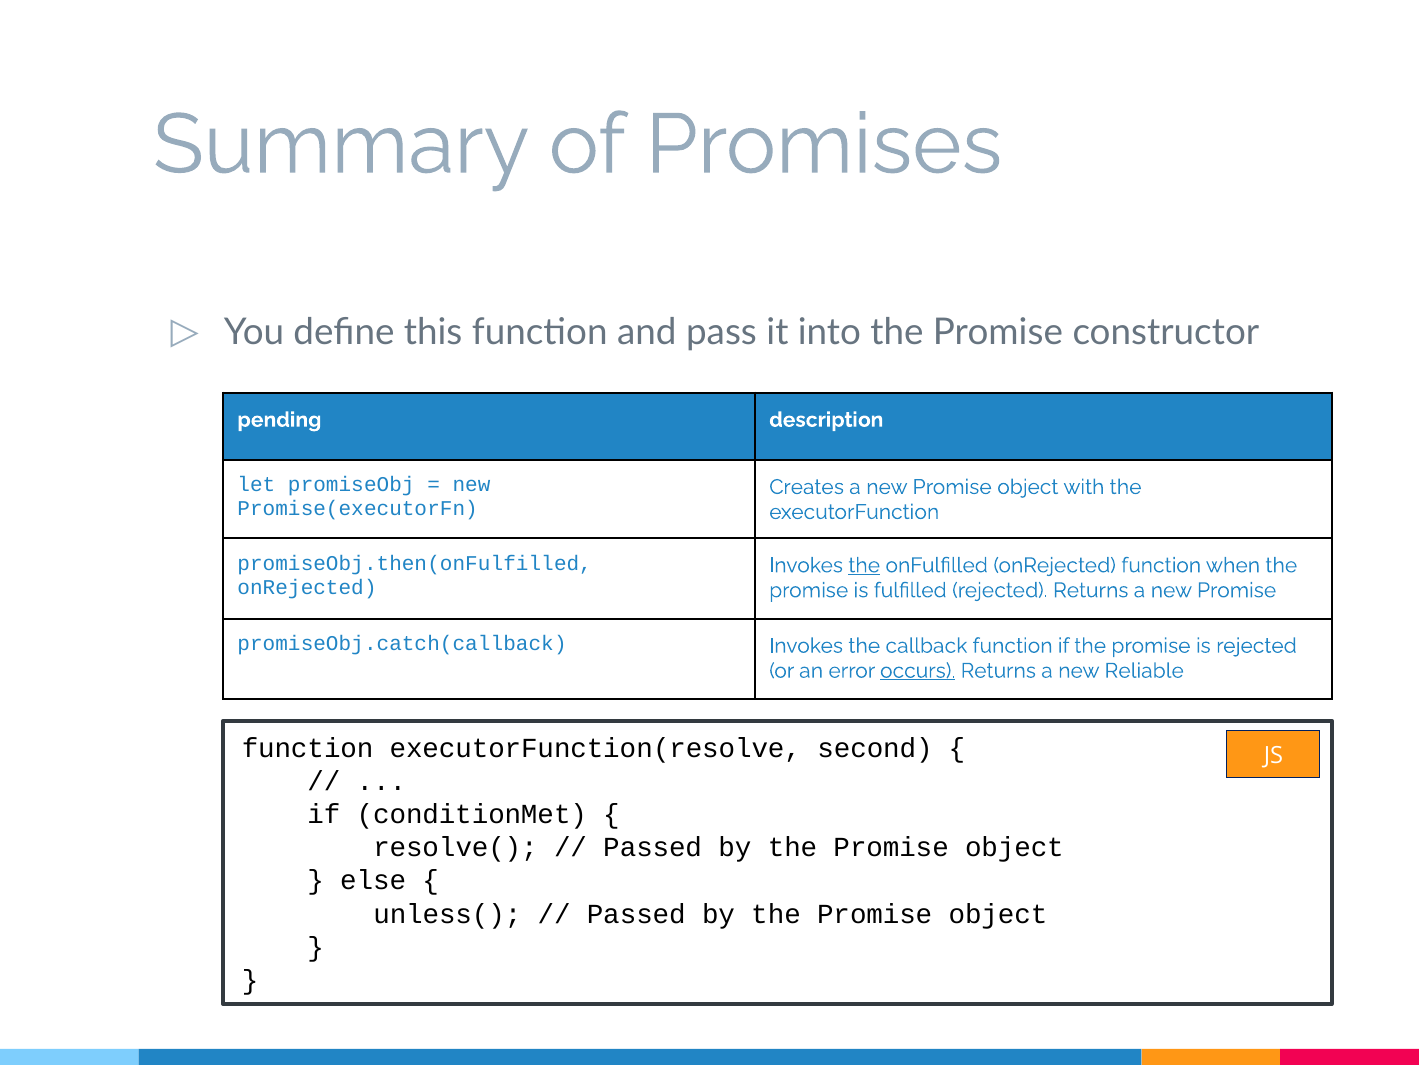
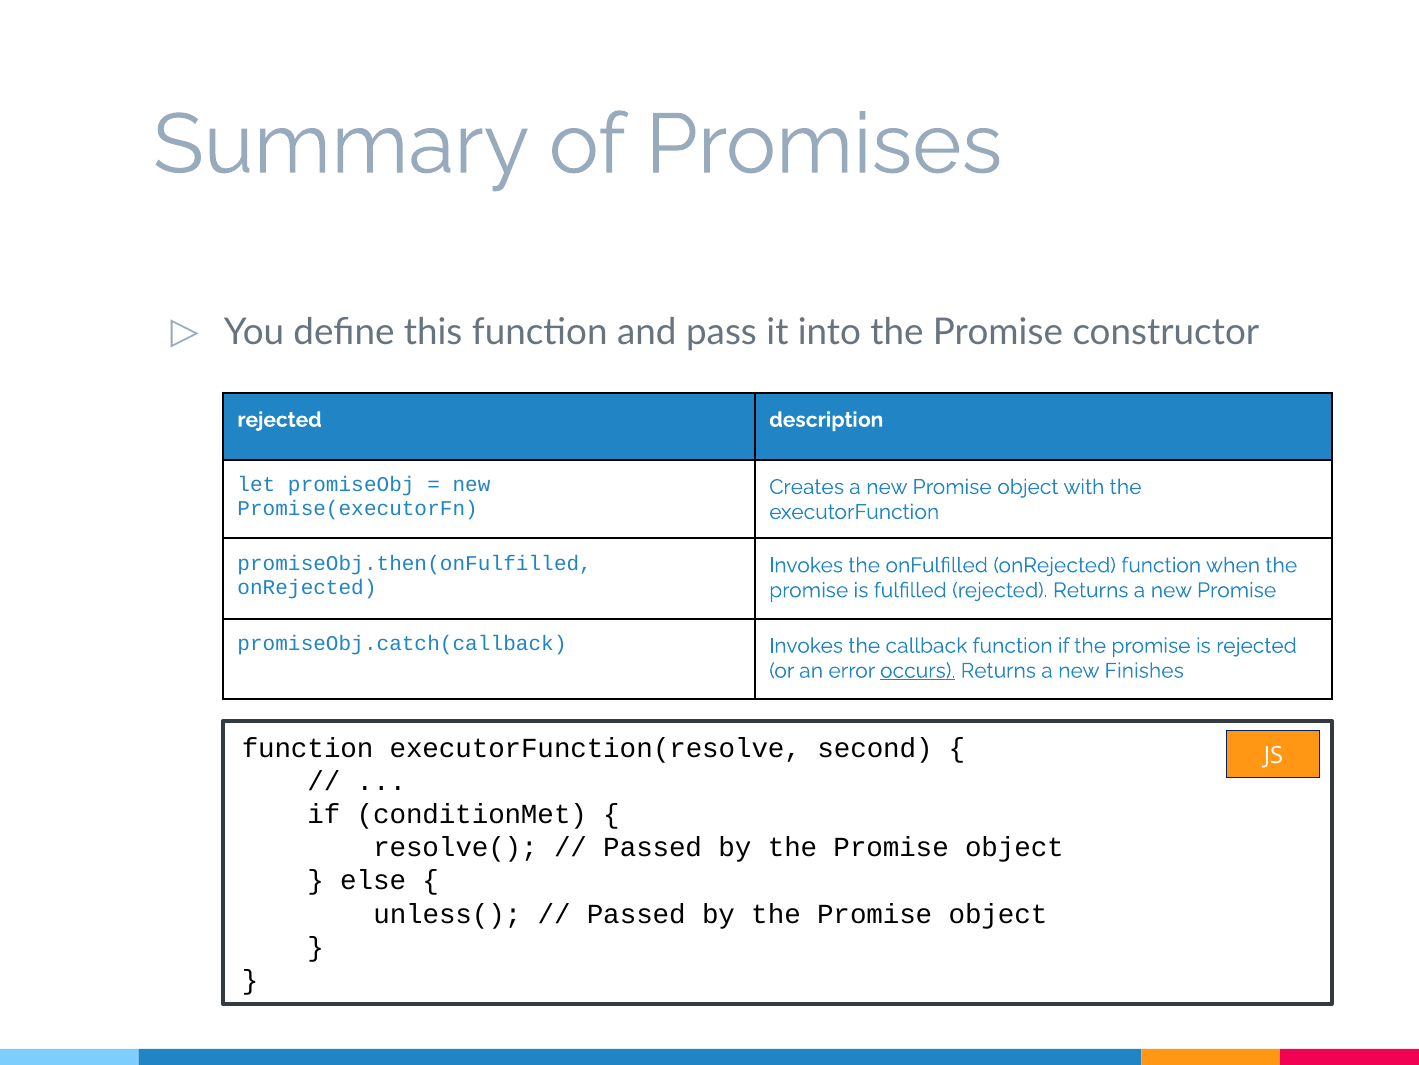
pending at (279, 420): pending -> rejected
the at (864, 565) underline: present -> none
Reliable: Reliable -> Finishes
